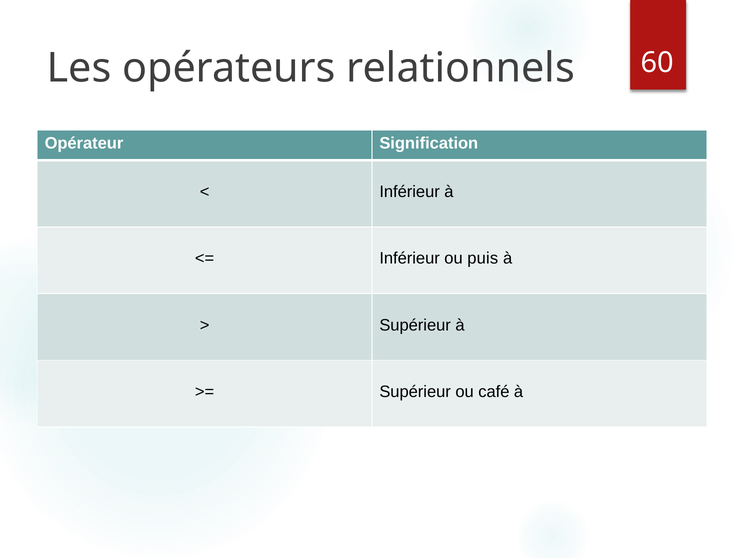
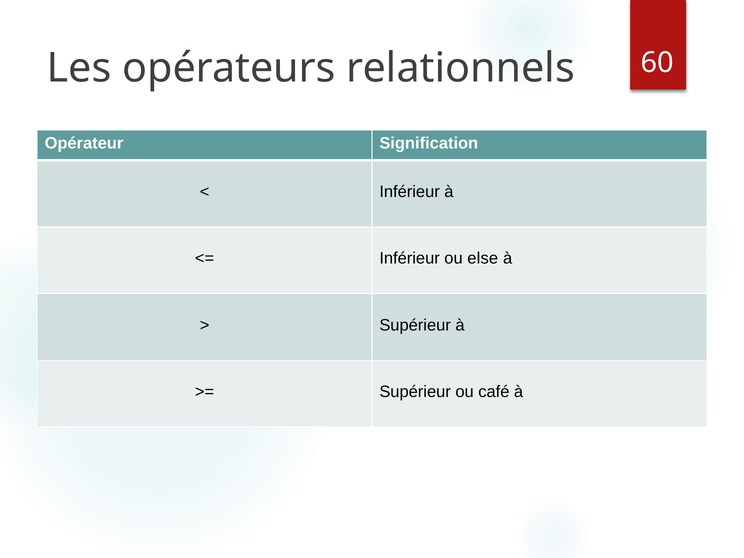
puis: puis -> else
